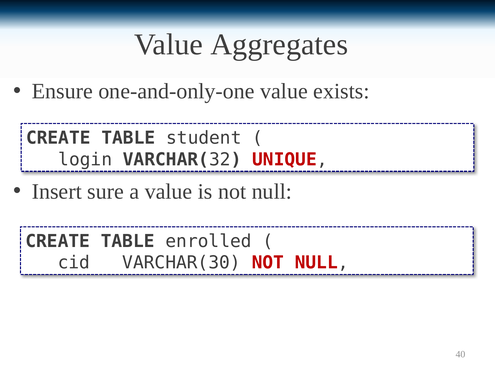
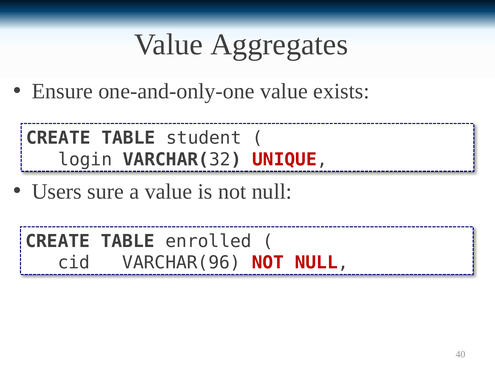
Insert: Insert -> Users
VARCHAR(30: VARCHAR(30 -> VARCHAR(96
